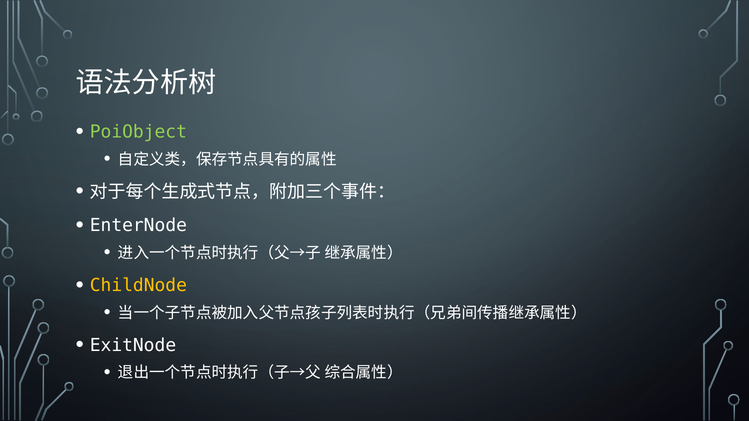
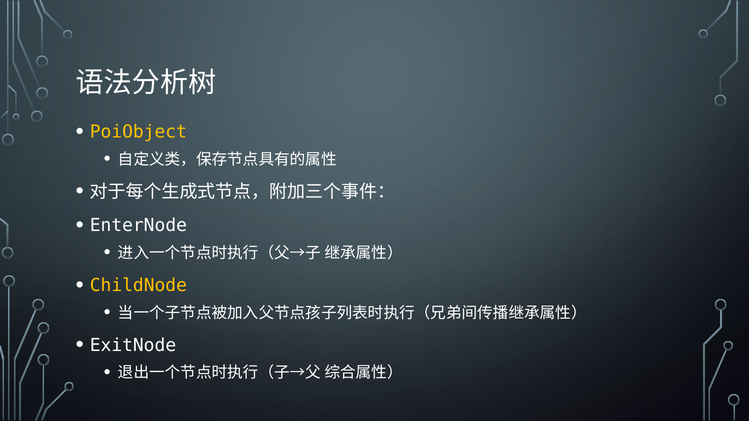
PoiObject colour: light green -> yellow
